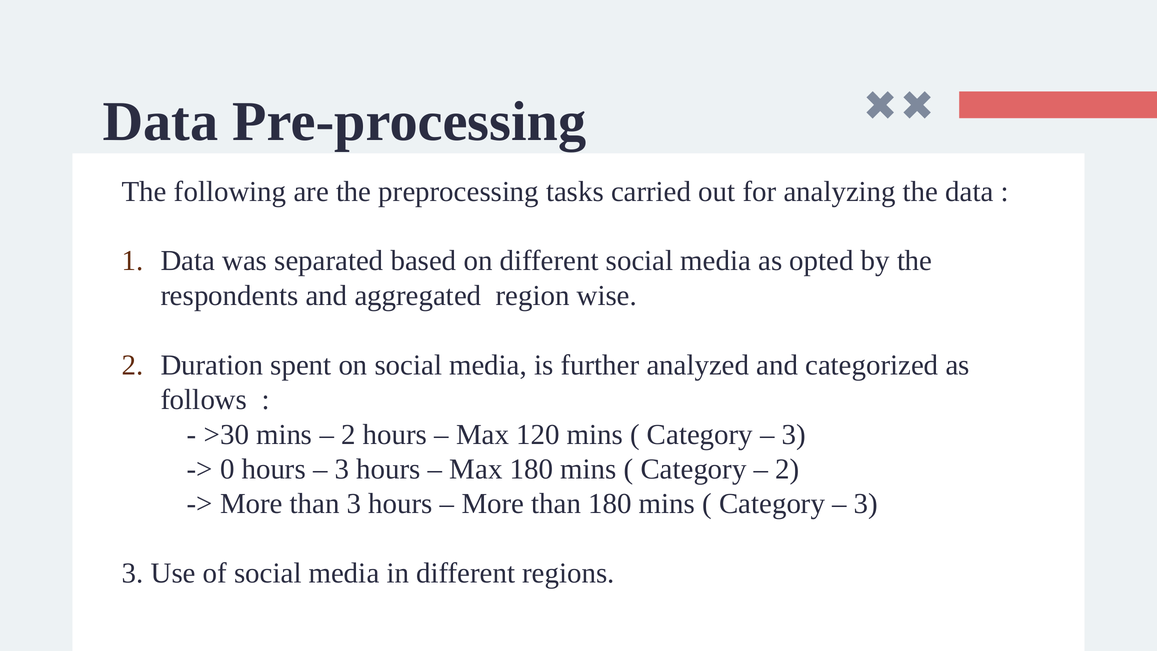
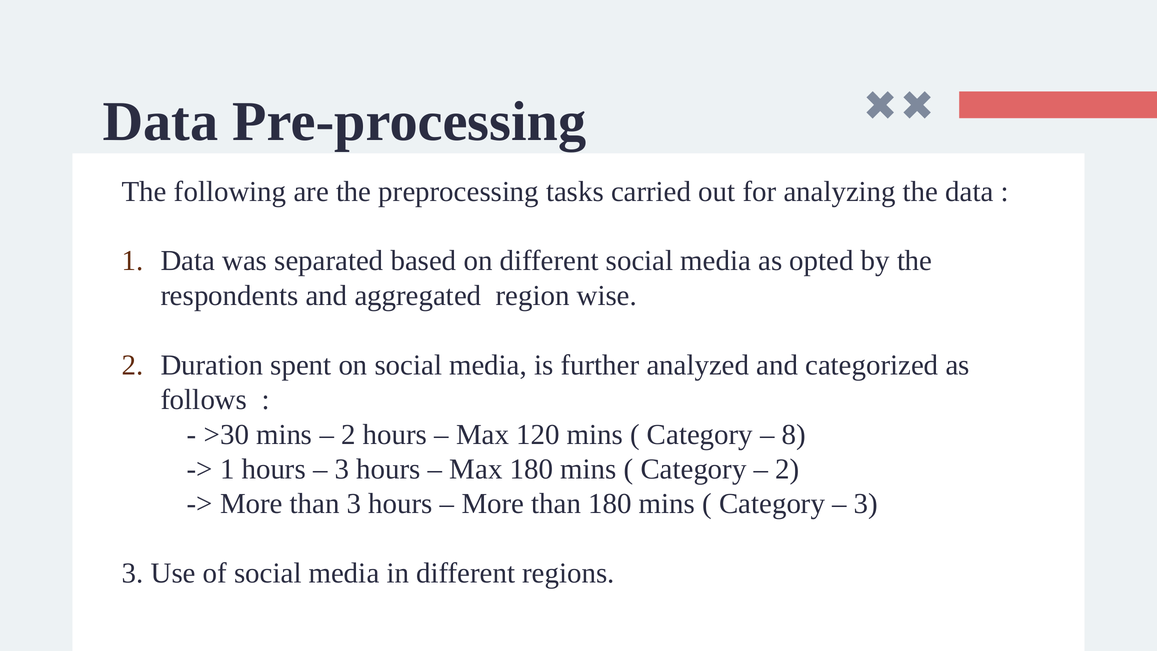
3 at (794, 434): 3 -> 8
0 at (227, 469): 0 -> 1
